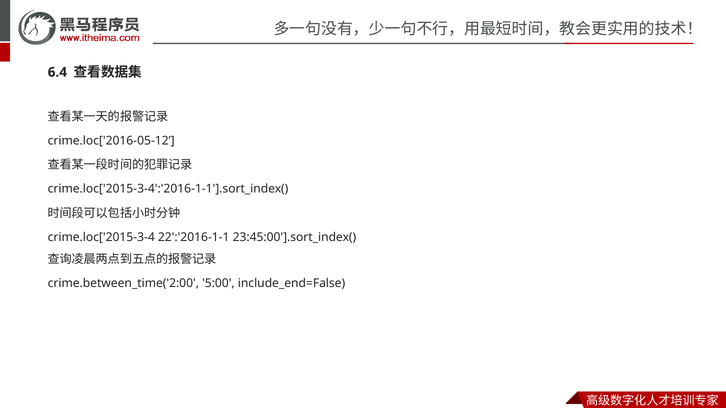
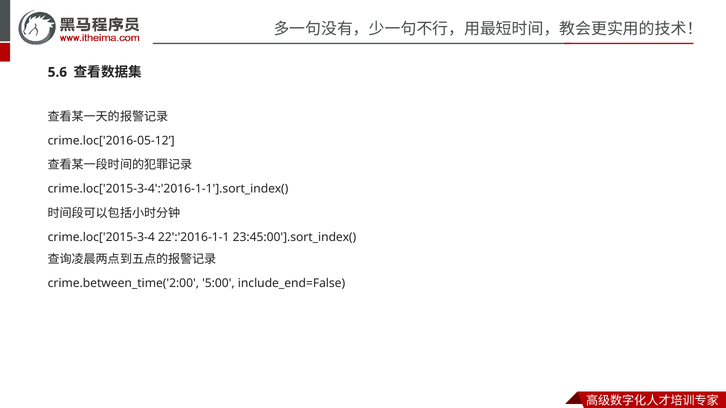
6.4: 6.4 -> 5.6
